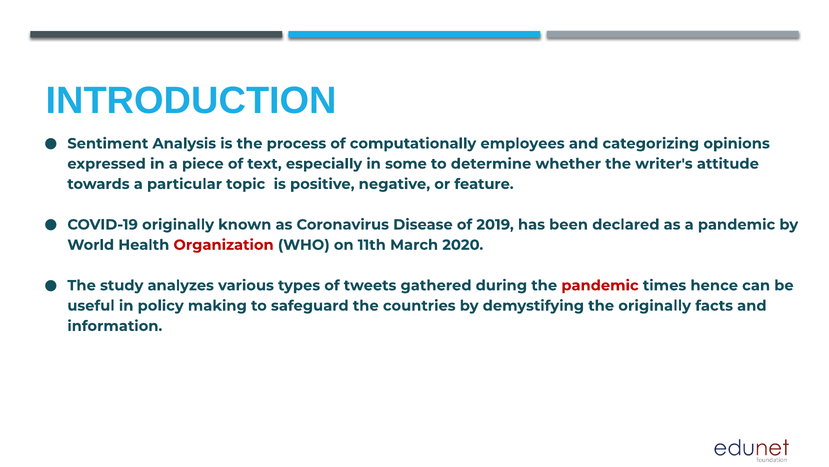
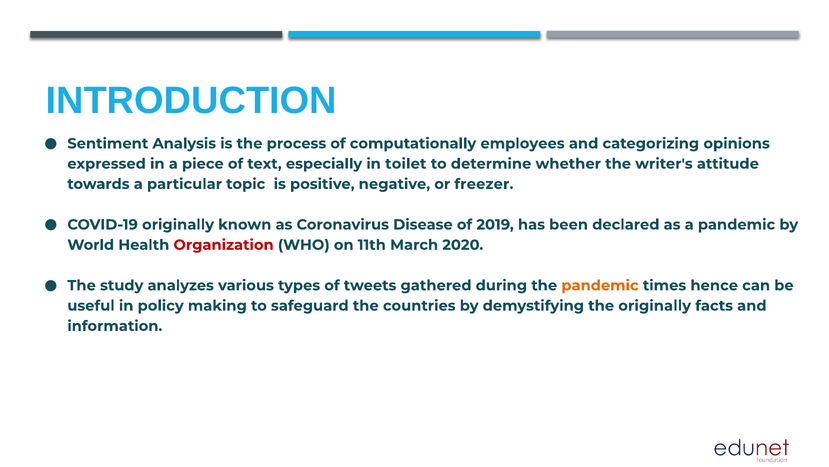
some: some -> toilet
feature: feature -> freezer
pandemic at (600, 285) colour: red -> orange
